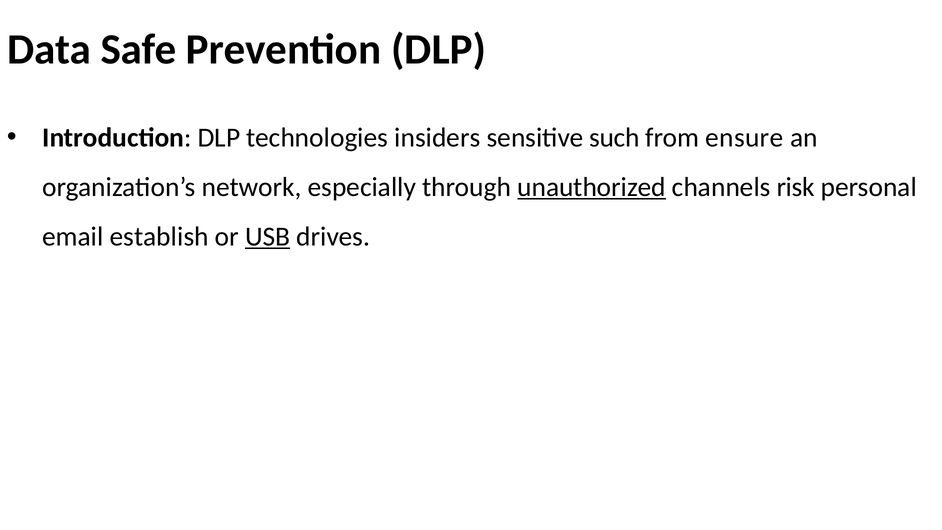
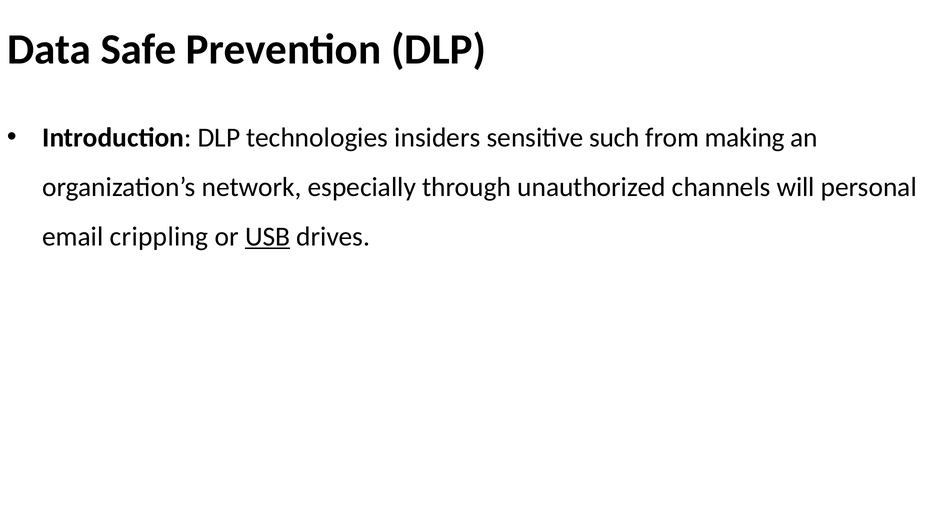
ensure: ensure -> making
unauthorized underline: present -> none
risk: risk -> will
establish: establish -> crippling
